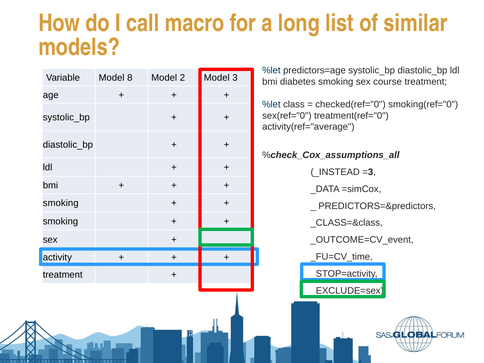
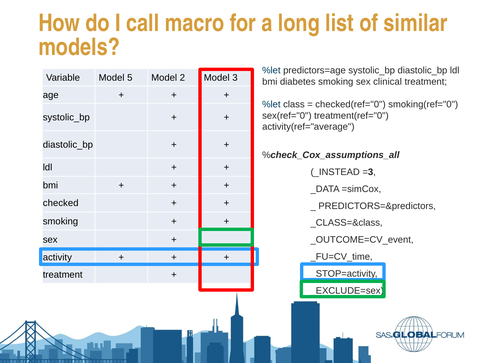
8: 8 -> 5
course: course -> clinical
smoking at (61, 203): smoking -> checked
